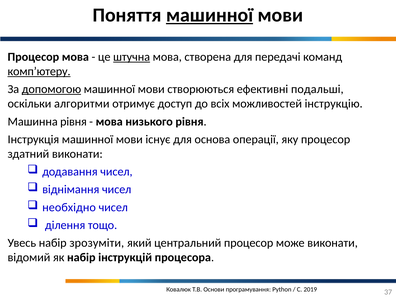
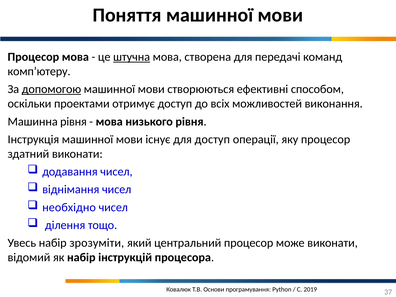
машинної at (210, 15) underline: present -> none
комп’ютеру underline: present -> none
подальші: подальші -> способом
алгоритми: алгоритми -> проектами
інструкцію: інструкцію -> виконання
для основа: основа -> доступ
